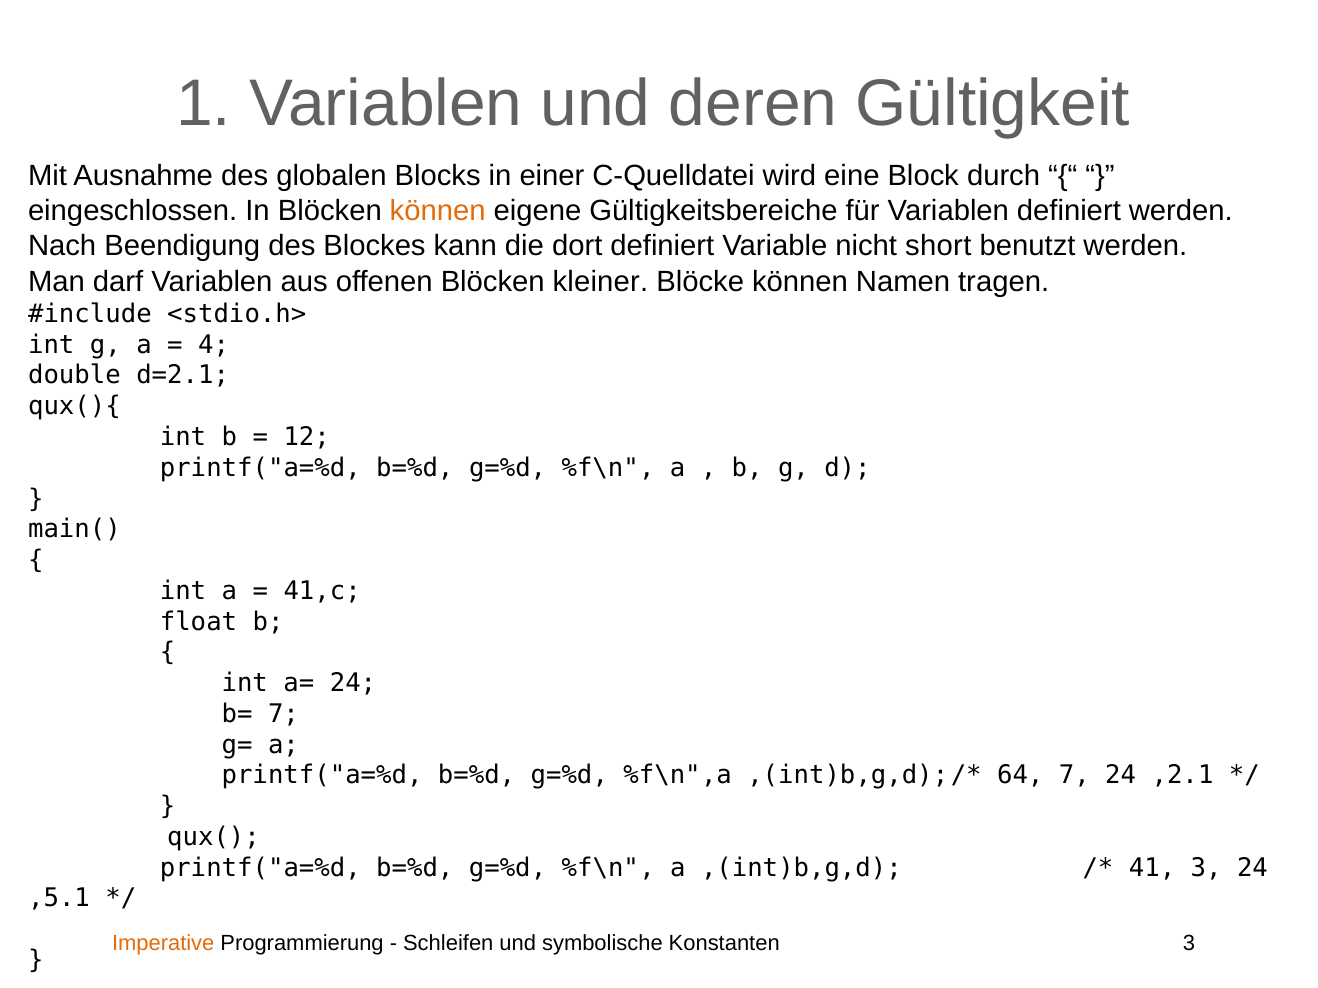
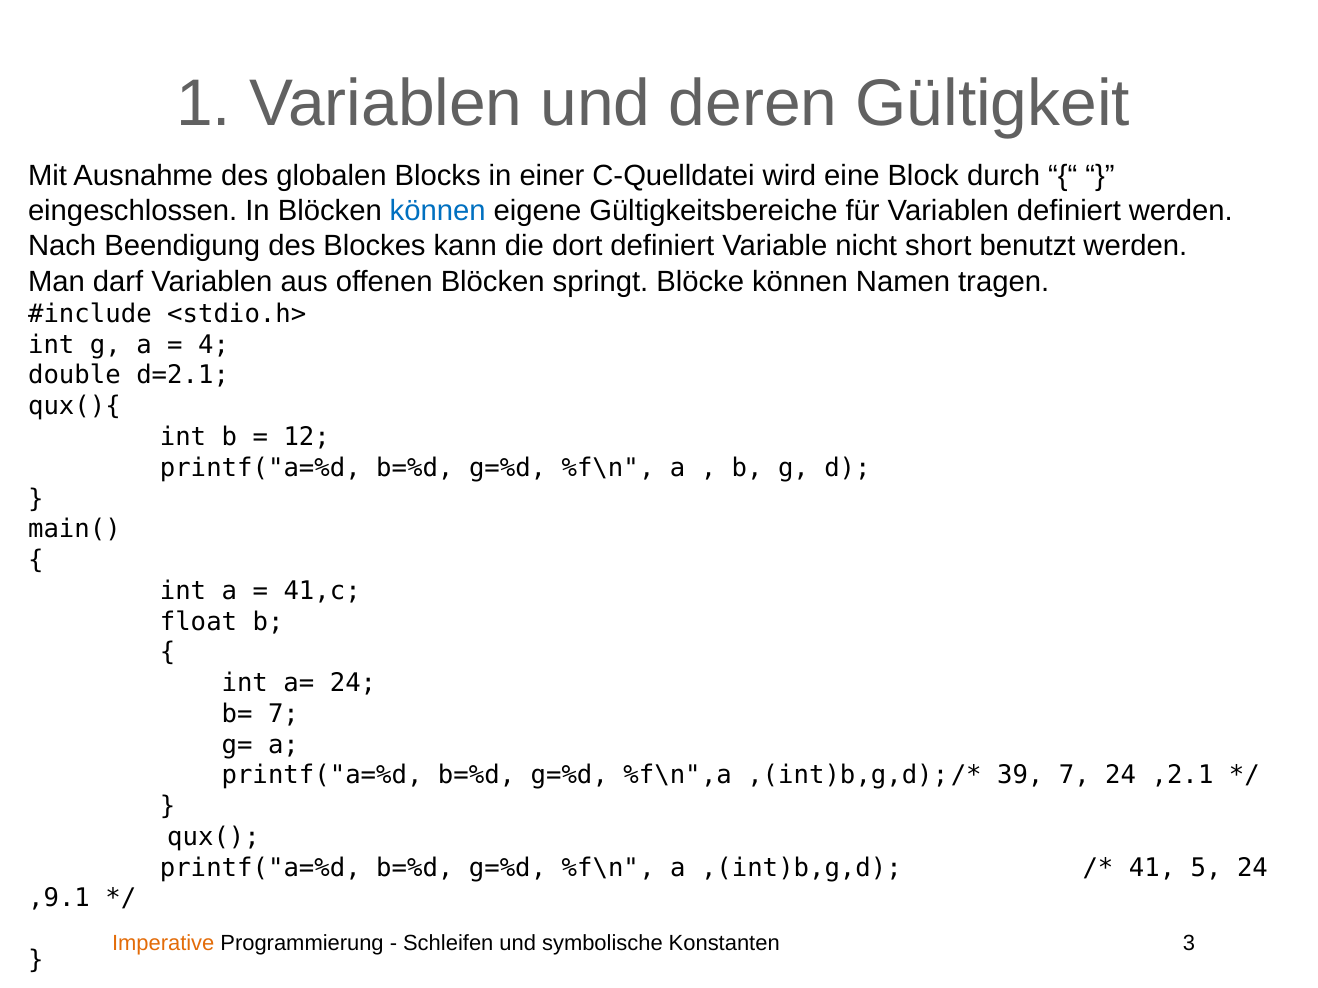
können at (438, 211) colour: orange -> blue
kleiner: kleiner -> springt
64: 64 -> 39
41 3: 3 -> 5
,5.1: ,5.1 -> ,9.1
